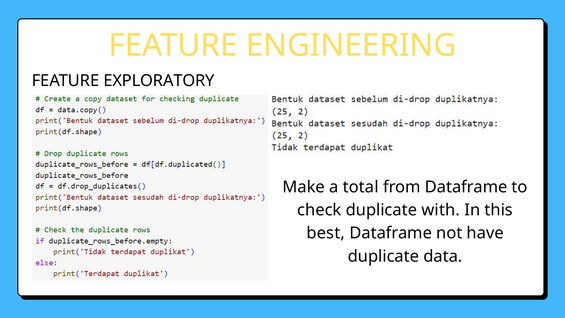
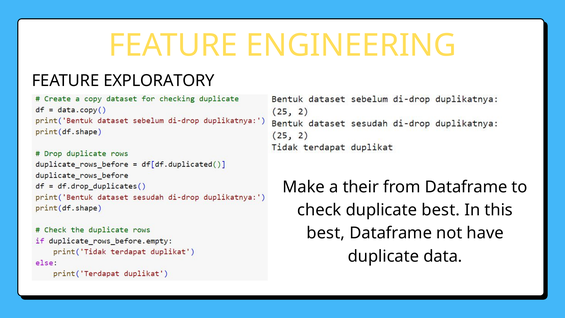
total: total -> their
duplicate with: with -> best
